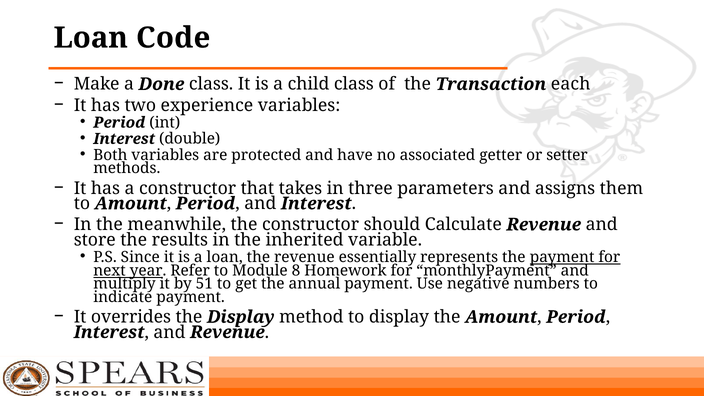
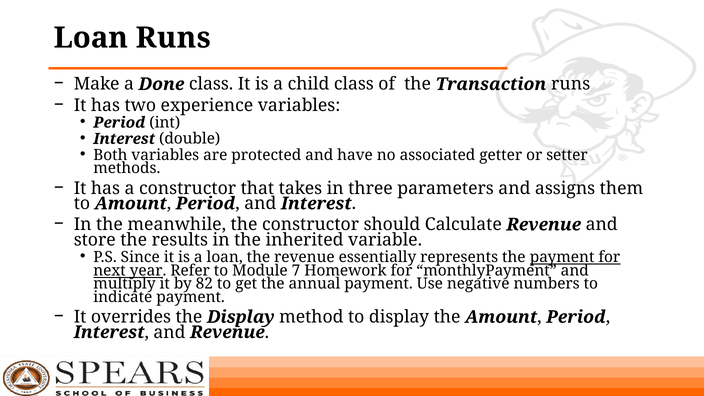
Loan Code: Code -> Runs
Transaction each: each -> runs
8: 8 -> 7
51: 51 -> 82
